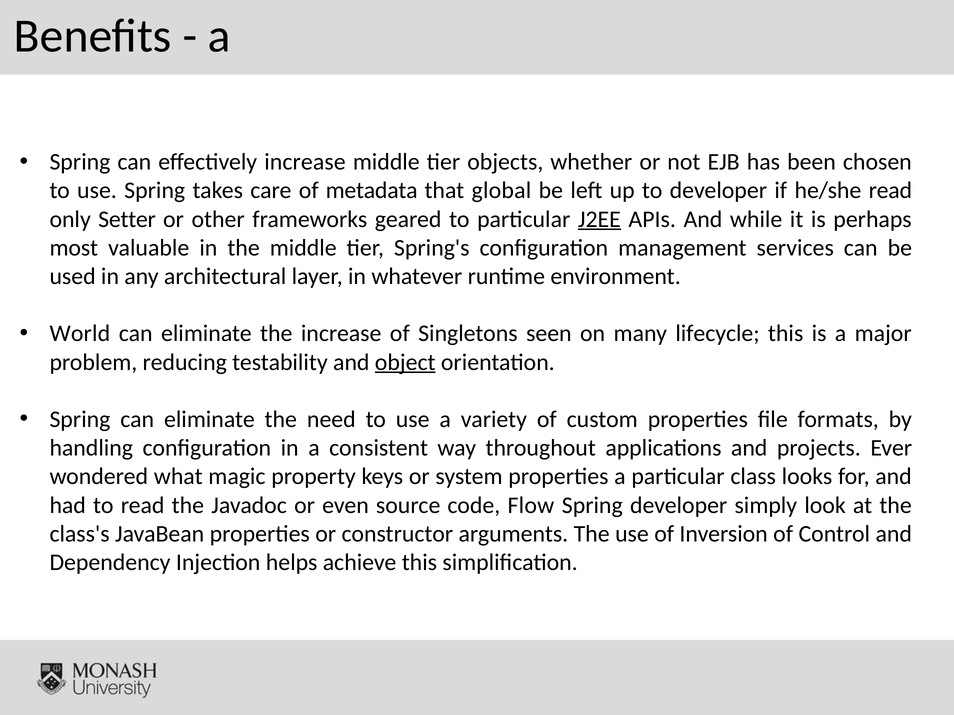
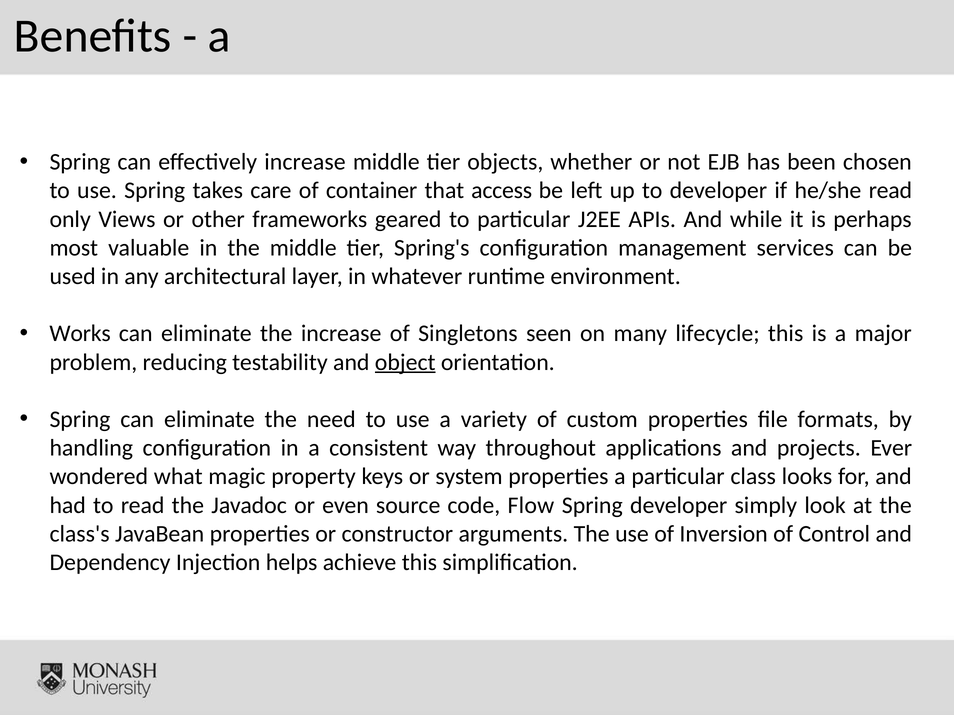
metadata: metadata -> container
global: global -> access
Setter: Setter -> Views
J2EE underline: present -> none
World: World -> Works
